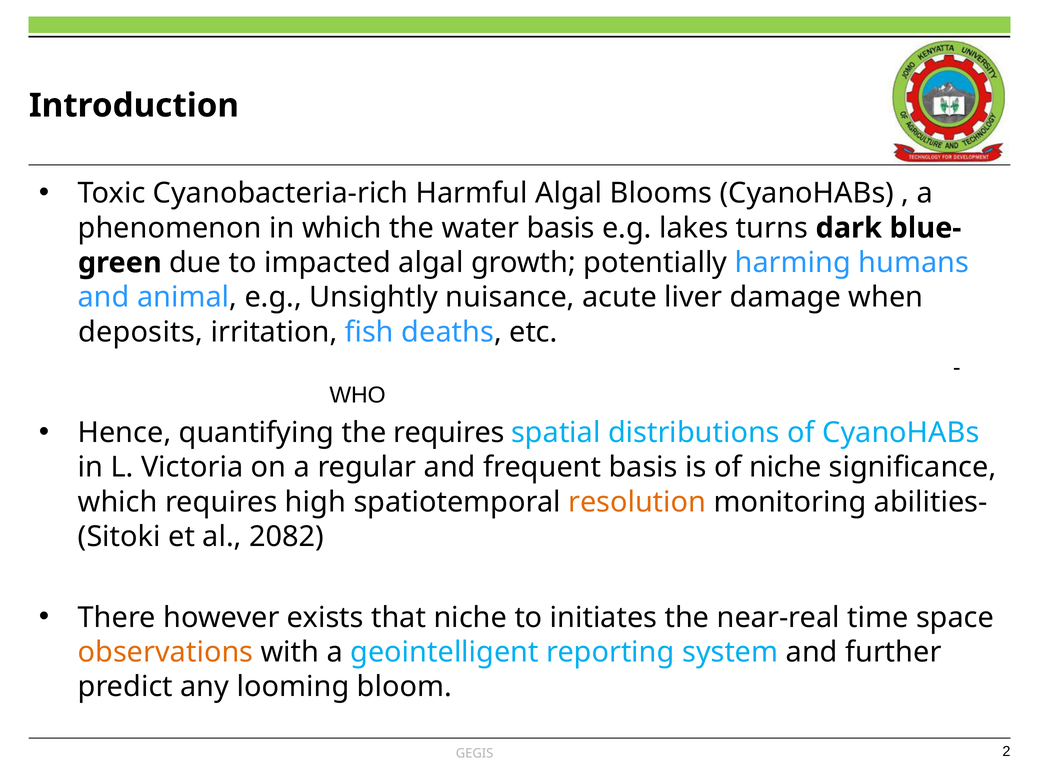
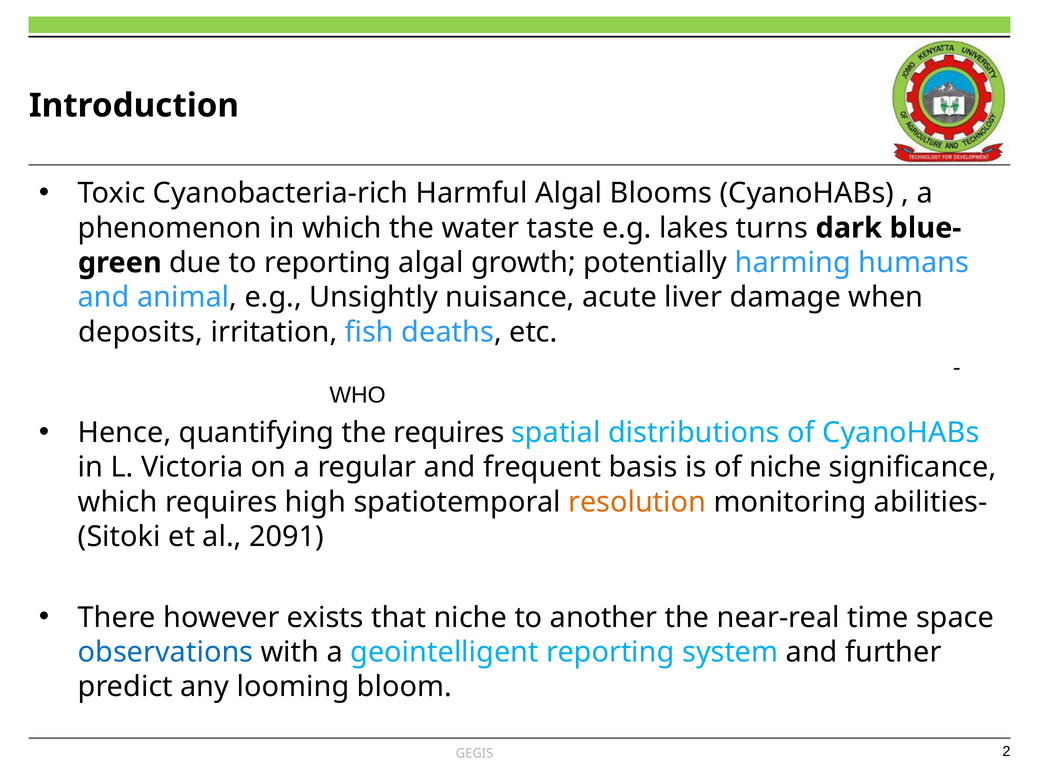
water basis: basis -> taste
to impacted: impacted -> reporting
2082: 2082 -> 2091
initiates: initiates -> another
observations colour: orange -> blue
